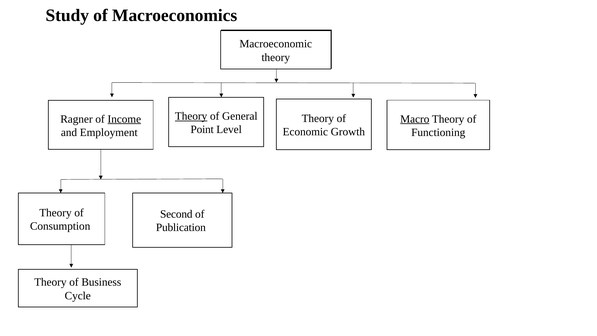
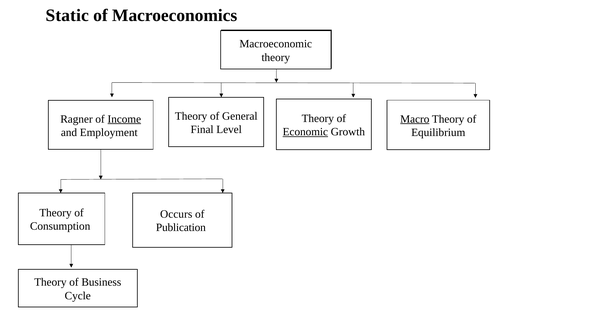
Study: Study -> Static
Theory at (191, 116) underline: present -> none
Point: Point -> Final
Economic underline: none -> present
Functioning: Functioning -> Equilibrium
Second: Second -> Occurs
